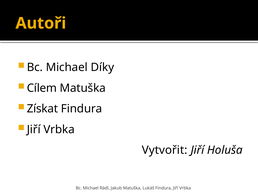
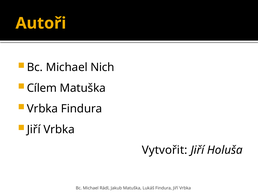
Díky: Díky -> Nich
Získat at (42, 109): Získat -> Vrbka
